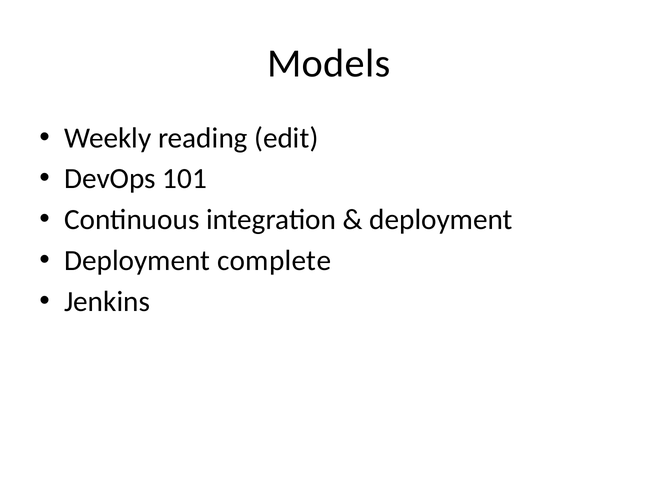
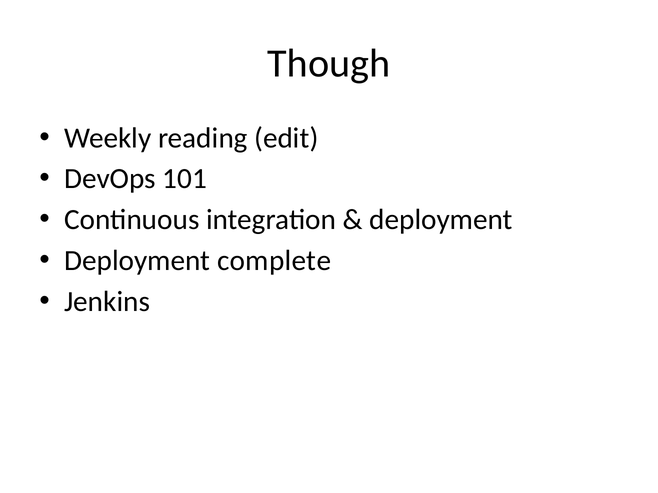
Models: Models -> Though
